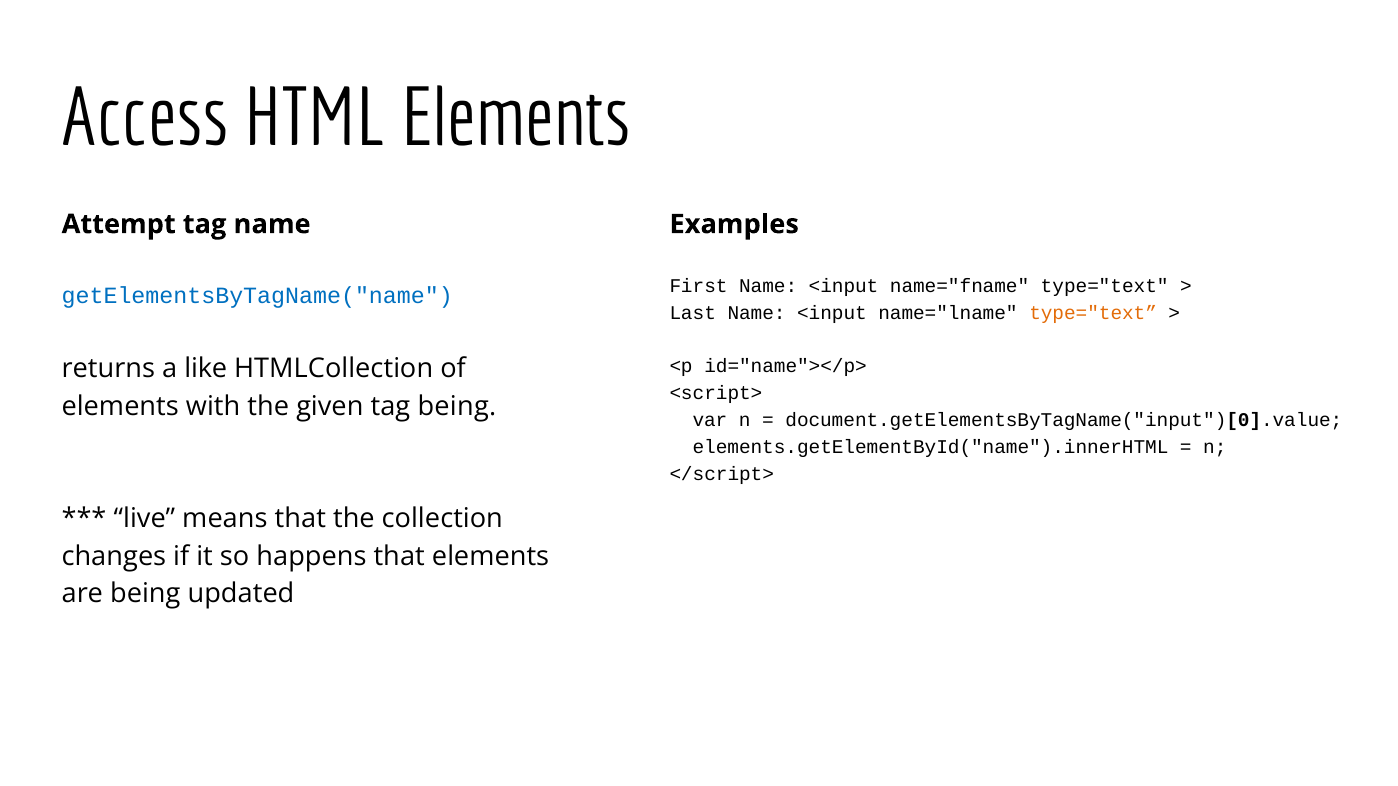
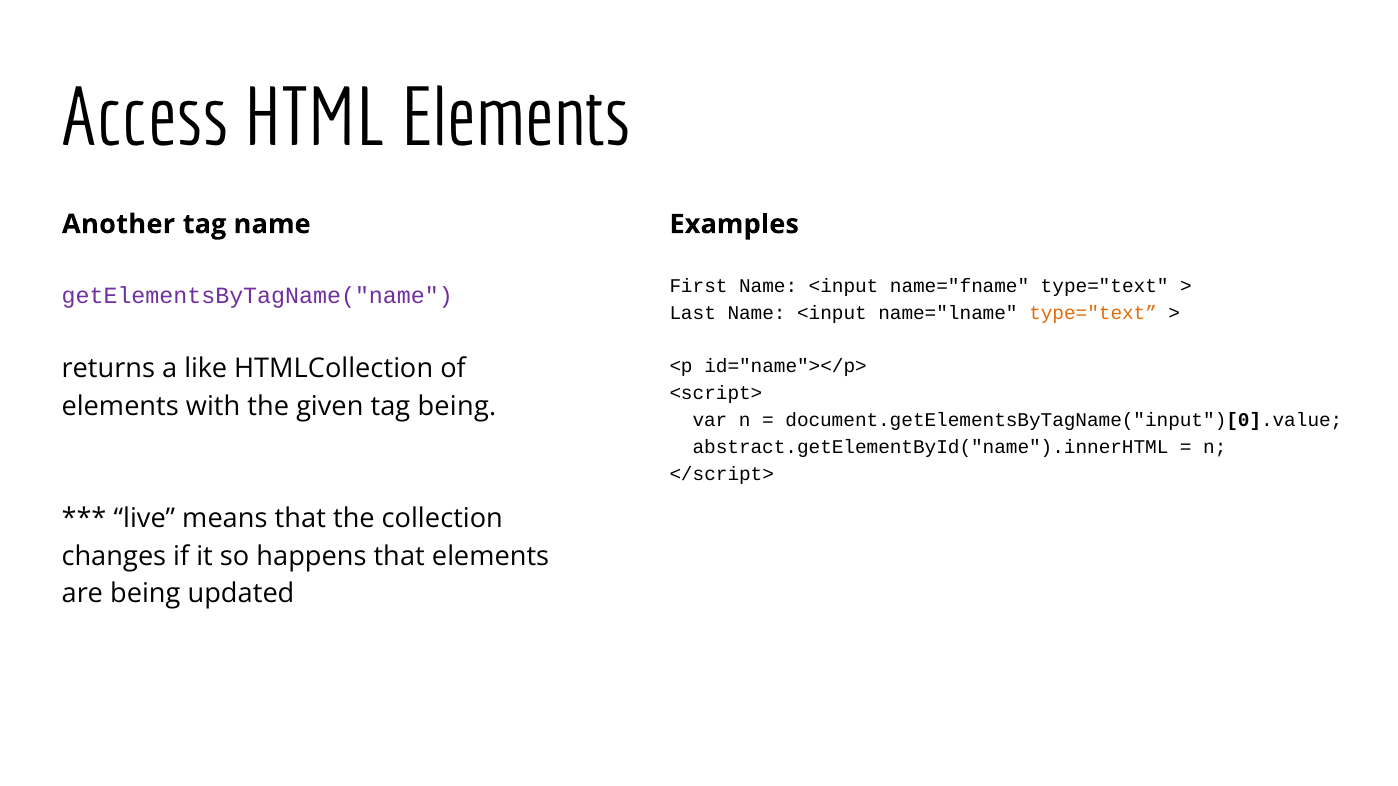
Attempt: Attempt -> Another
getElementsByTagName("name colour: blue -> purple
elements.getElementById("name").innerHTML: elements.getElementById("name").innerHTML -> abstract.getElementById("name").innerHTML
